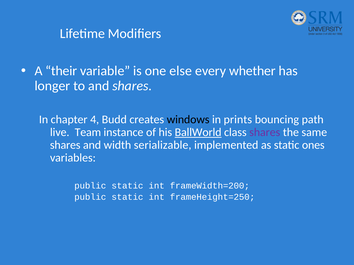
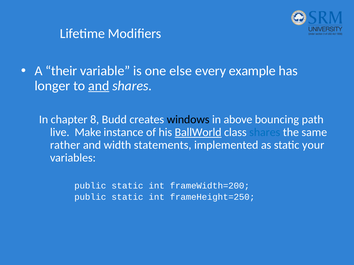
whether: whether -> example
and at (99, 86) underline: none -> present
4: 4 -> 8
prints: prints -> above
Team: Team -> Make
shares at (265, 132) colour: purple -> blue
shares at (65, 145): shares -> rather
serializable: serializable -> statements
ones: ones -> your
